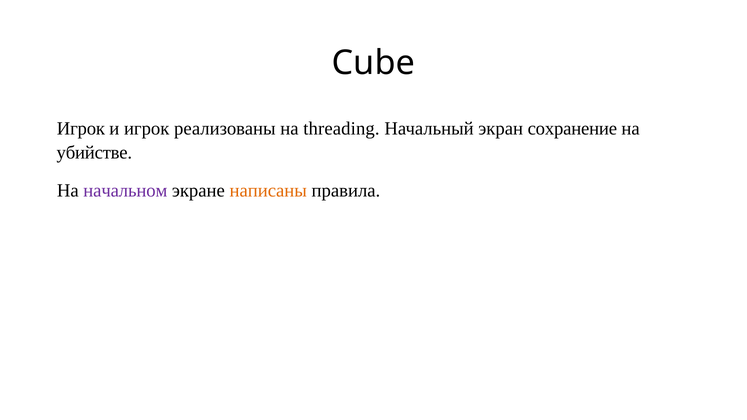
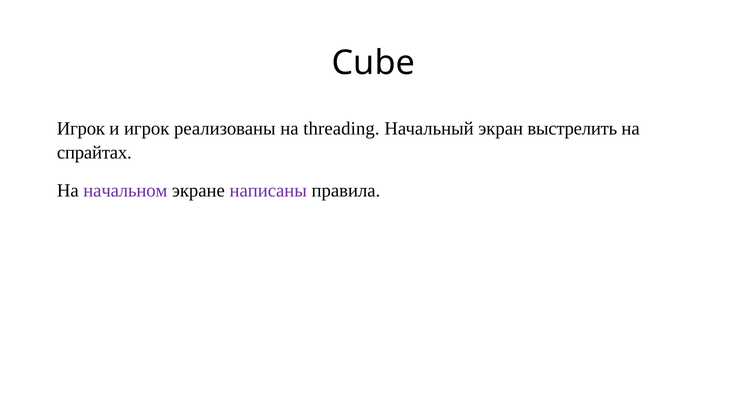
сохранение: сохранение -> выстрелить
убийстве: убийстве -> спрайтах
написаны colour: orange -> purple
